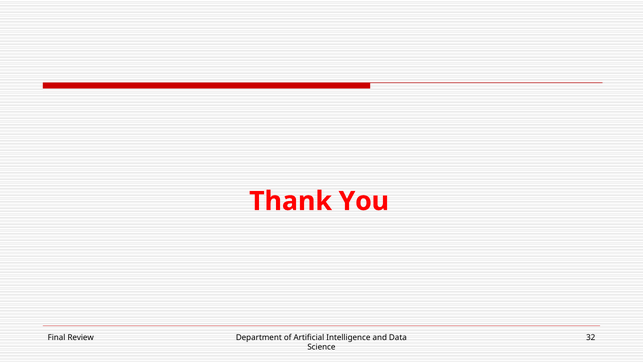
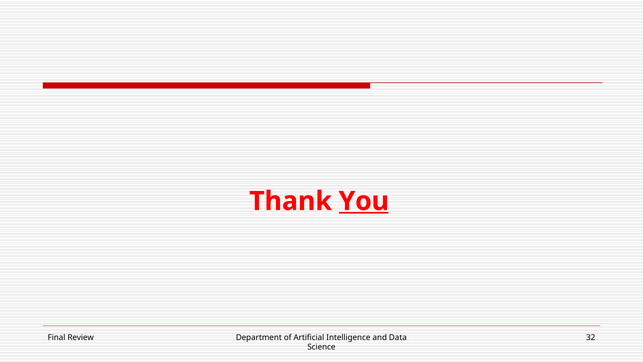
You underline: none -> present
